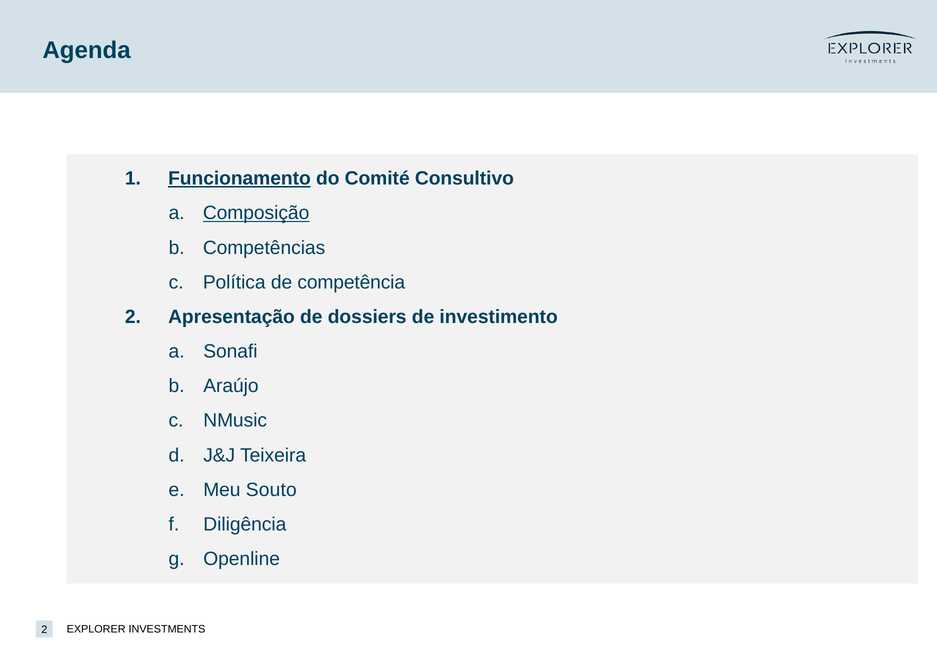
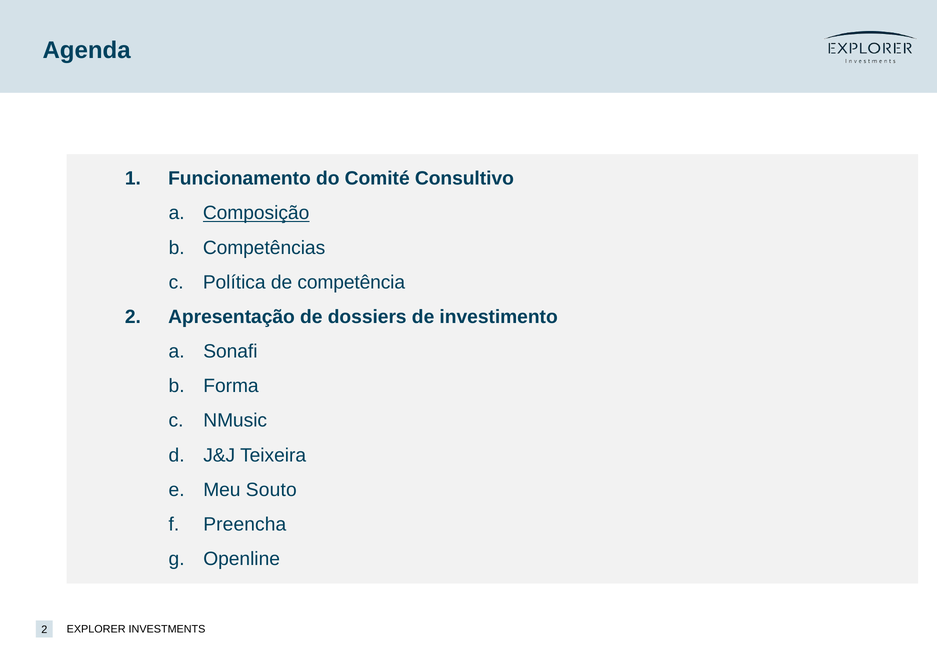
Funcionamento underline: present -> none
Araújo: Araújo -> Forma
Diligência: Diligência -> Preencha
